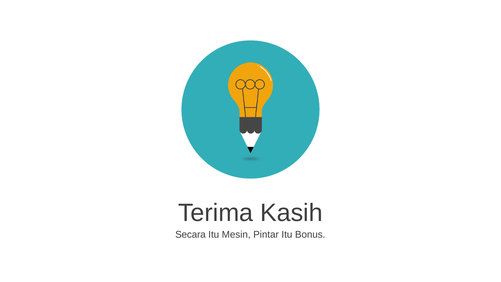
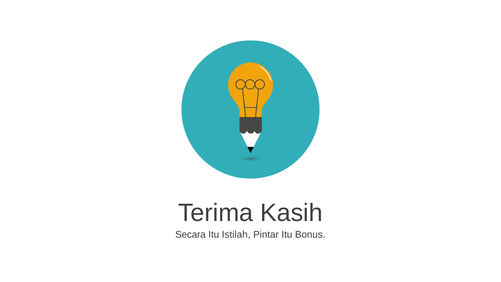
Mesin: Mesin -> Istilah
